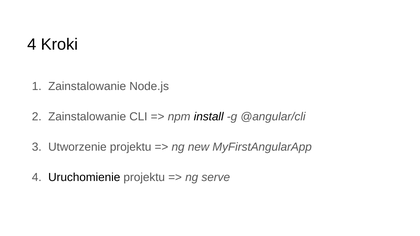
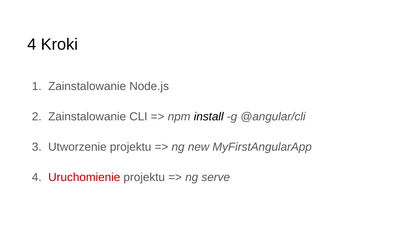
Uruchomienie colour: black -> red
